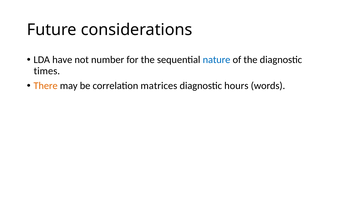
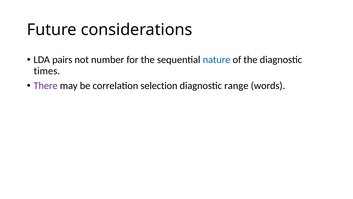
have: have -> pairs
There colour: orange -> purple
matrices: matrices -> selection
hours: hours -> range
